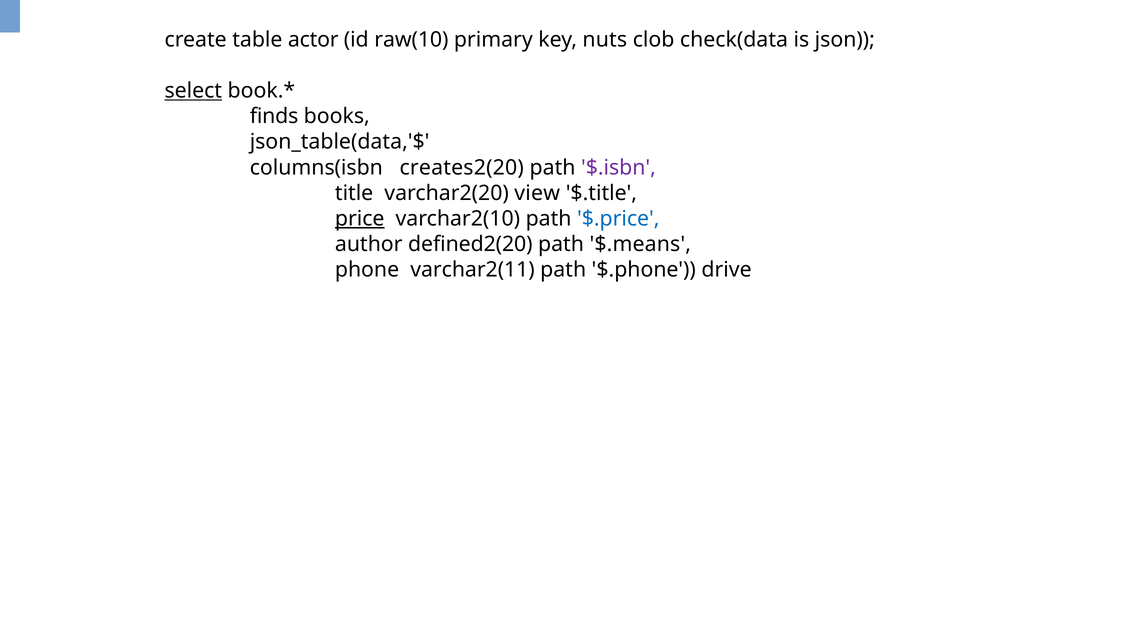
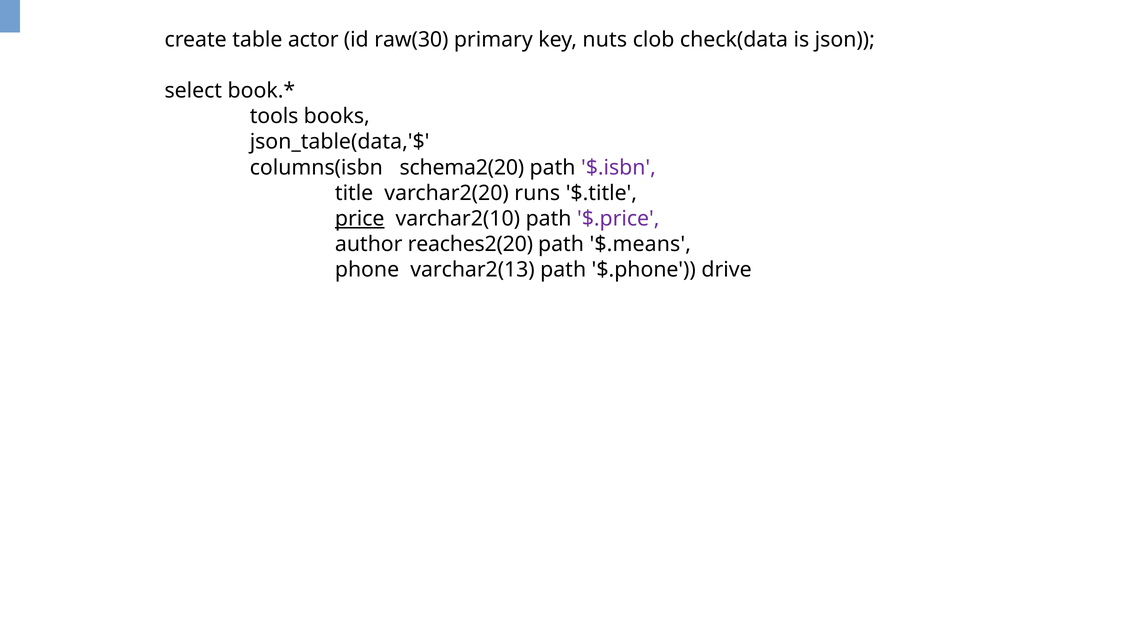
raw(10: raw(10 -> raw(30
select underline: present -> none
finds: finds -> tools
creates2(20: creates2(20 -> schema2(20
view: view -> runs
$.price colour: blue -> purple
defined2(20: defined2(20 -> reaches2(20
varchar2(11: varchar2(11 -> varchar2(13
